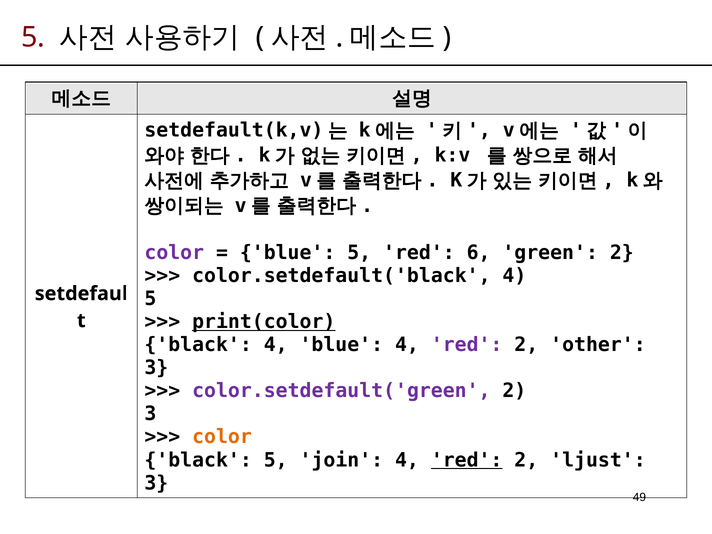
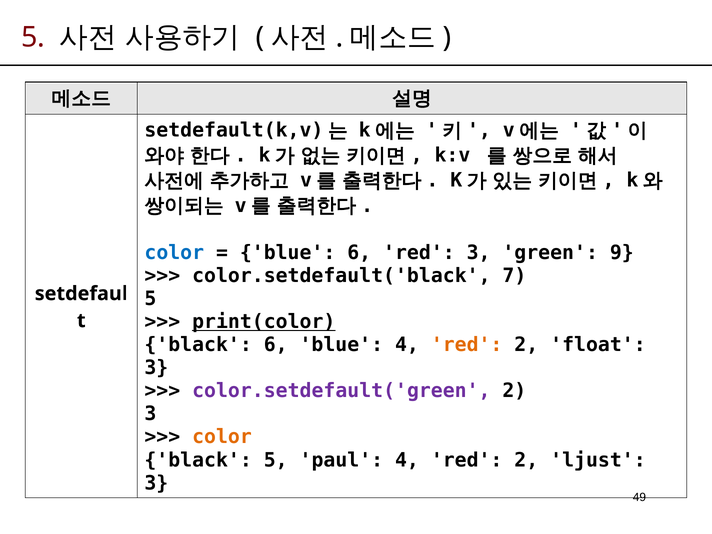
color at (174, 253) colour: purple -> blue
blue 5: 5 -> 6
red 6: 6 -> 3
green 2: 2 -> 9
color.setdefault('black 4: 4 -> 7
black 4: 4 -> 6
red at (467, 345) colour: purple -> orange
other: other -> float
join: join -> paul
red at (467, 460) underline: present -> none
